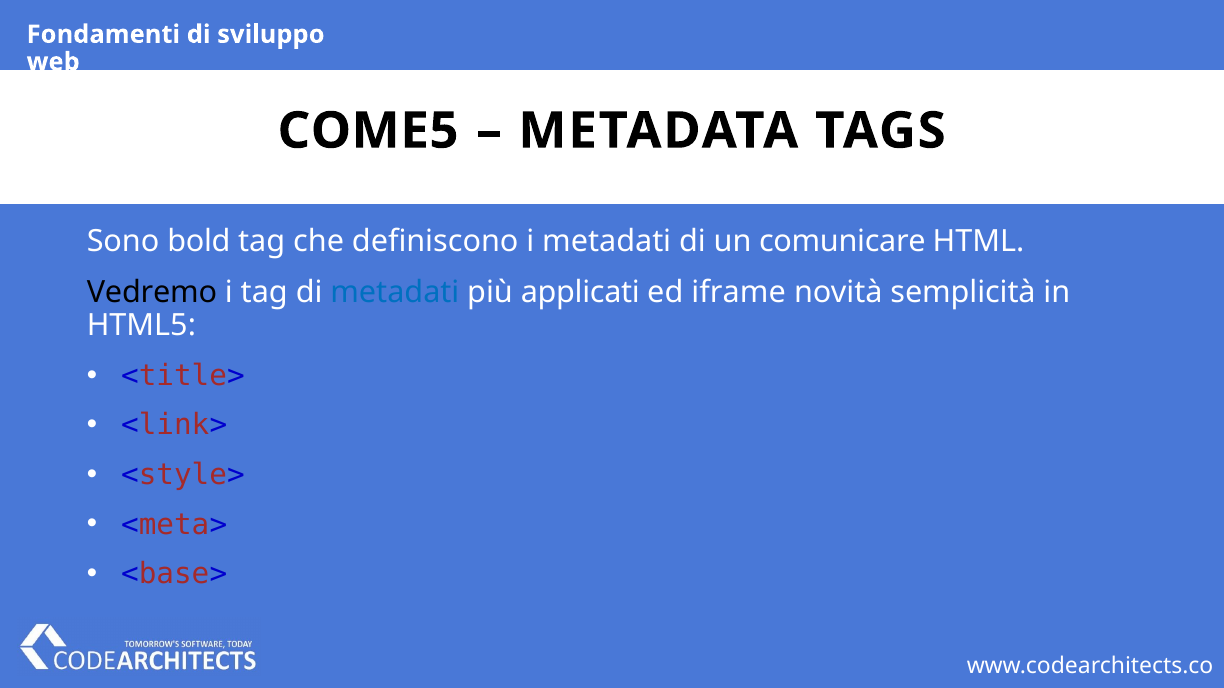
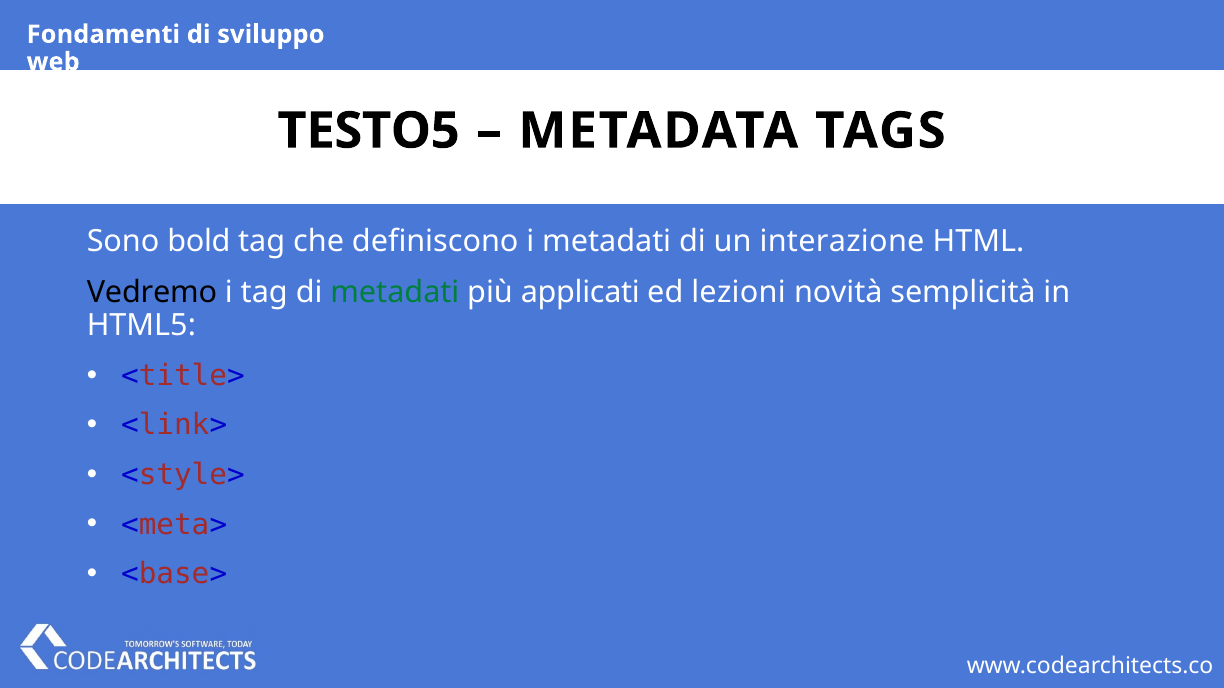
COME5: COME5 -> TESTO5
comunicare: comunicare -> interazione
metadati at (395, 293) colour: blue -> green
iframe: iframe -> lezioni
